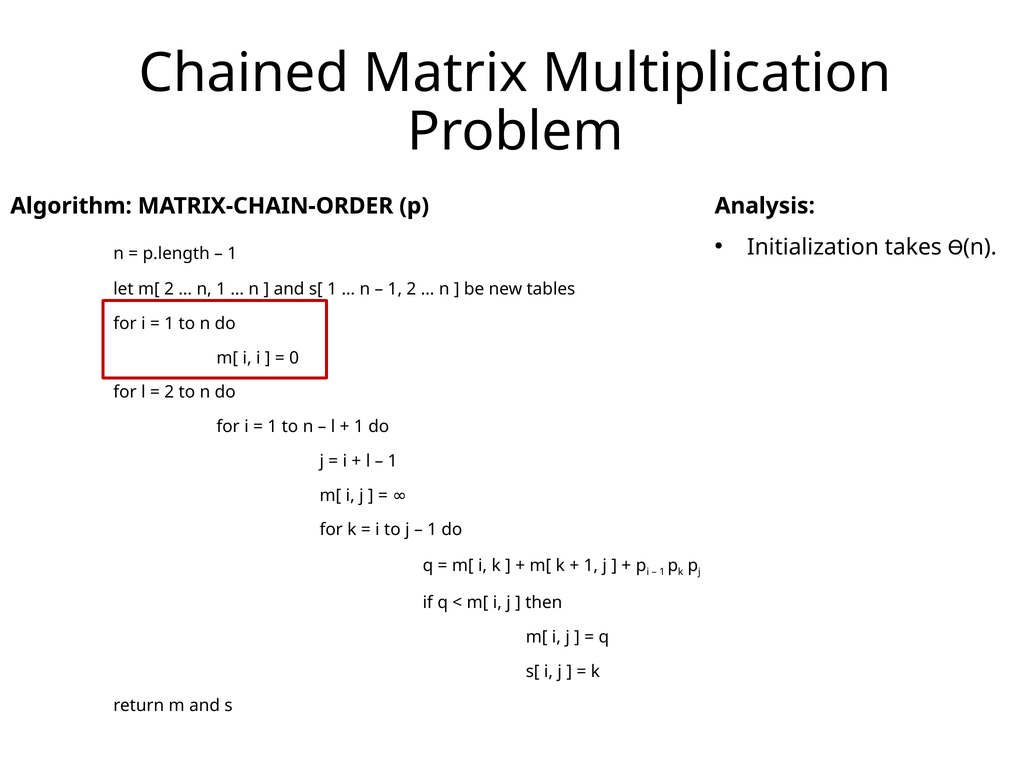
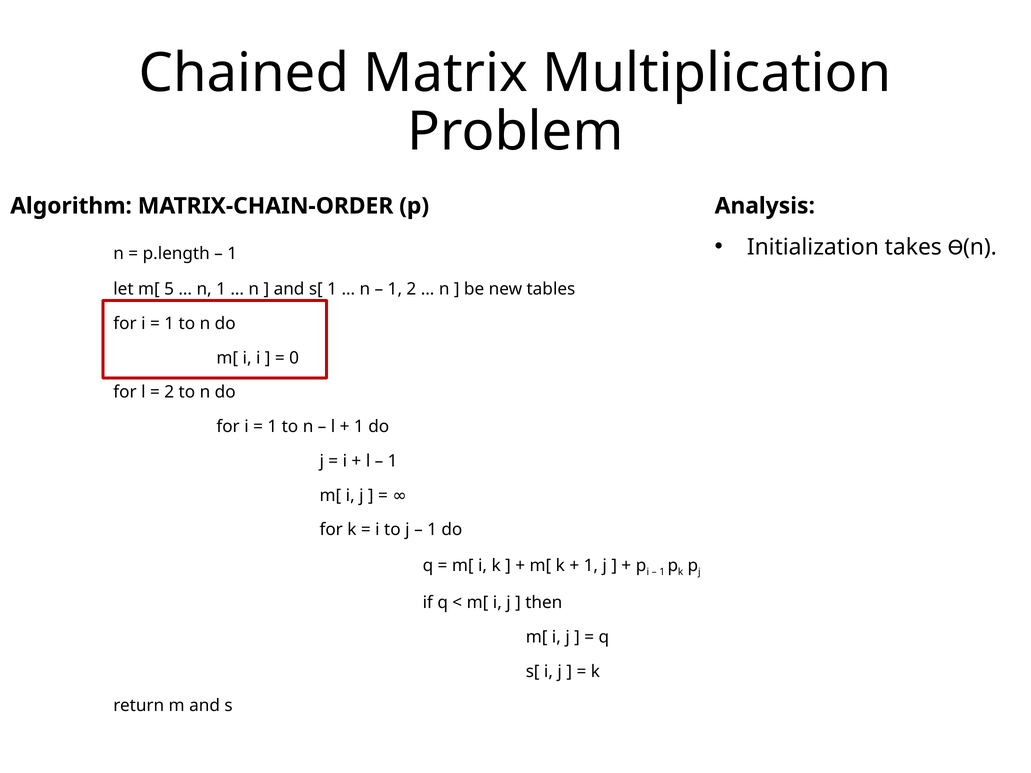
m[ 2: 2 -> 5
